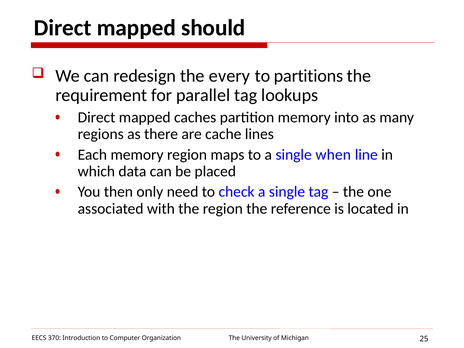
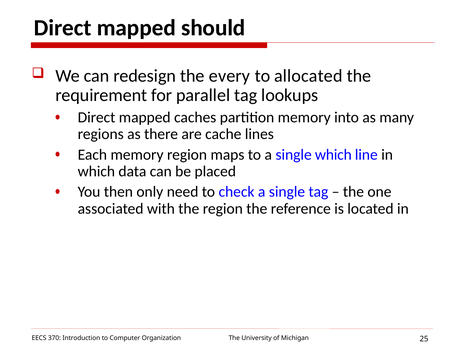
partitions: partitions -> allocated
single when: when -> which
